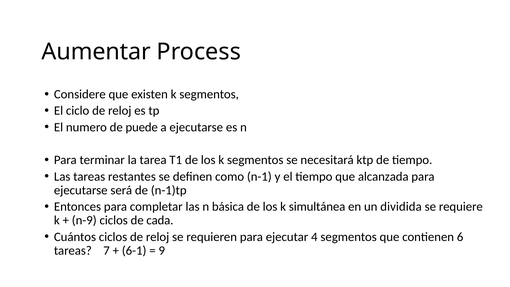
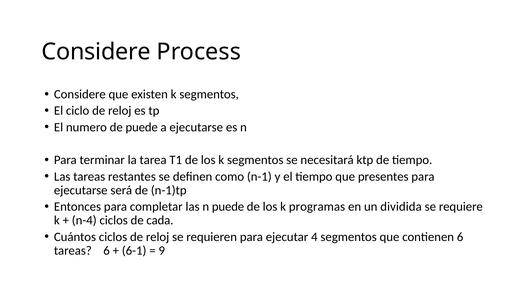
Aumentar at (96, 52): Aumentar -> Considere
alcanzada: alcanzada -> presentes
n básica: básica -> puede
simultánea: simultánea -> programas
n-9: n-9 -> n-4
tareas 7: 7 -> 6
